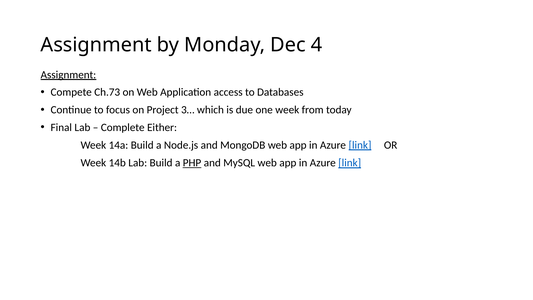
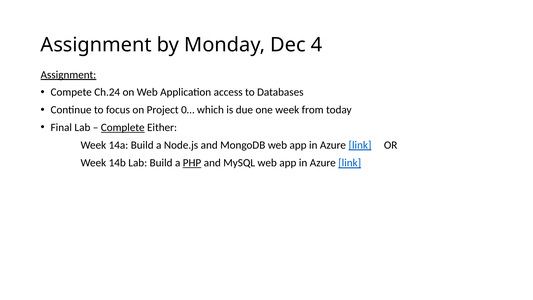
Ch.73: Ch.73 -> Ch.24
3…: 3… -> 0…
Complete underline: none -> present
